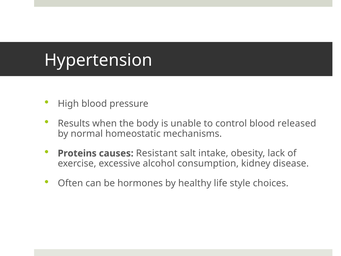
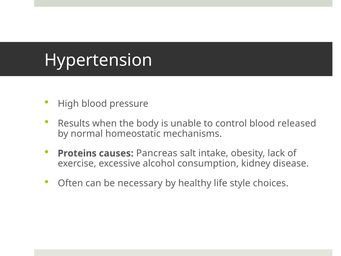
Resistant: Resistant -> Pancreas
hormones: hormones -> necessary
